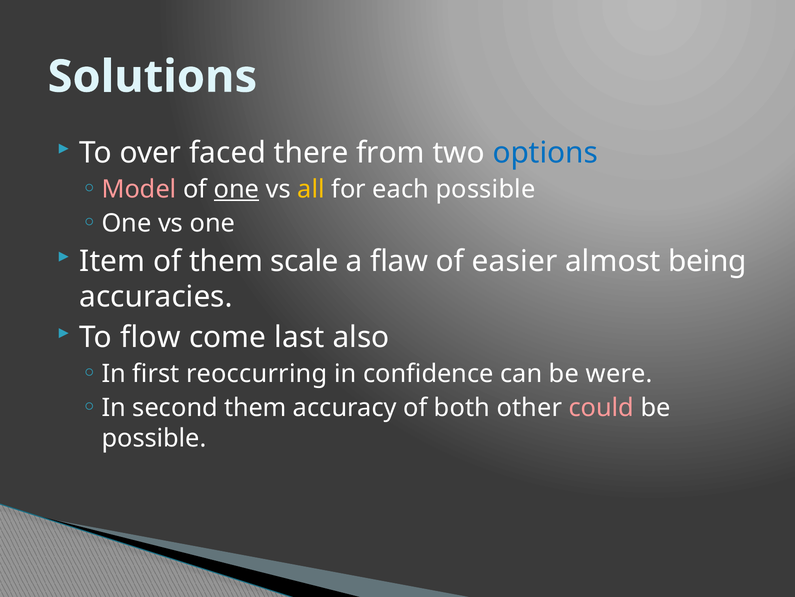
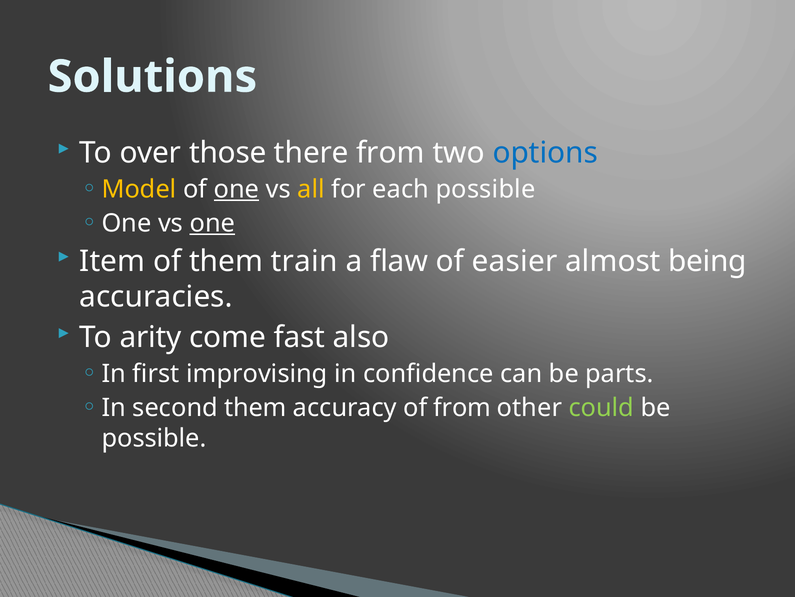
faced: faced -> those
Model colour: pink -> yellow
one at (212, 223) underline: none -> present
scale: scale -> train
flow: flow -> arity
last: last -> fast
reoccurring: reoccurring -> improvising
were: were -> parts
of both: both -> from
could colour: pink -> light green
